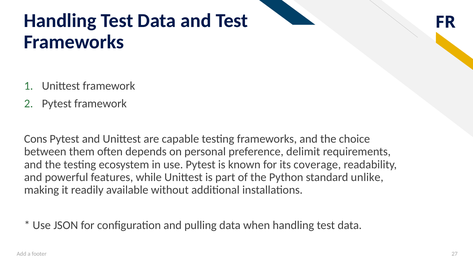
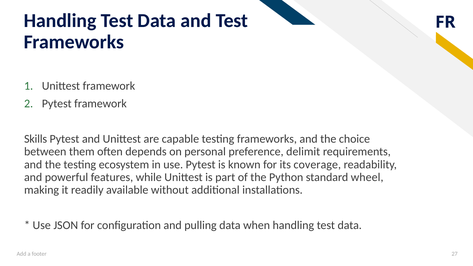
Cons: Cons -> Skills
unlike: unlike -> wheel
